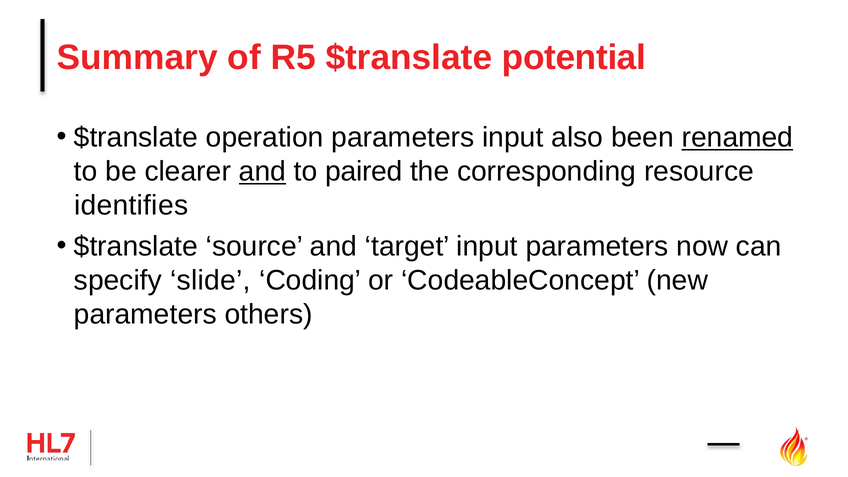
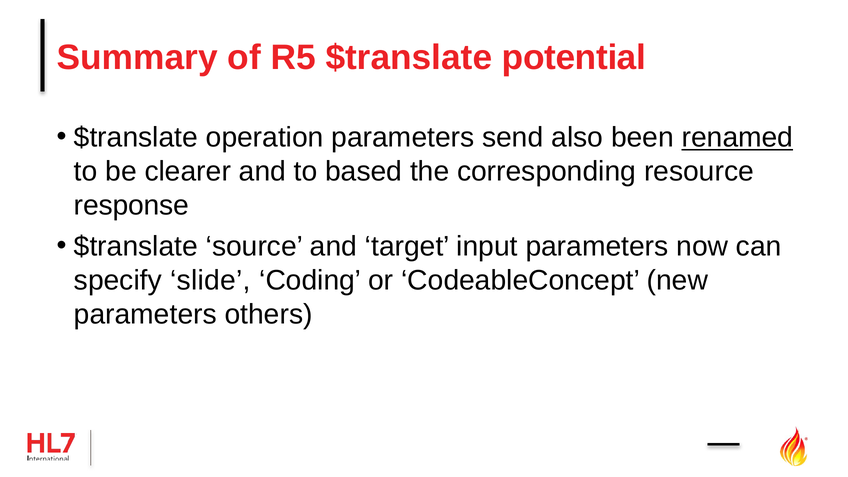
parameters input: input -> send
and at (262, 172) underline: present -> none
paired: paired -> based
identifies: identifies -> response
